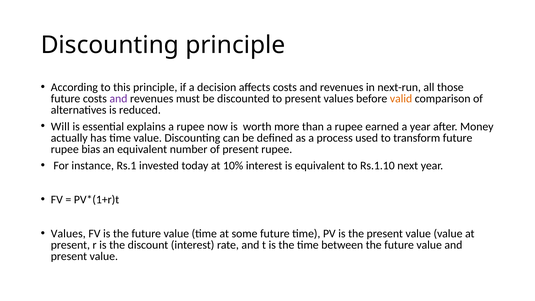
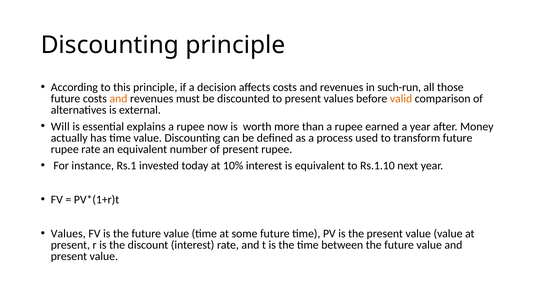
next-run: next-run -> such-run
and at (118, 99) colour: purple -> orange
reduced: reduced -> external
rupee bias: bias -> rate
